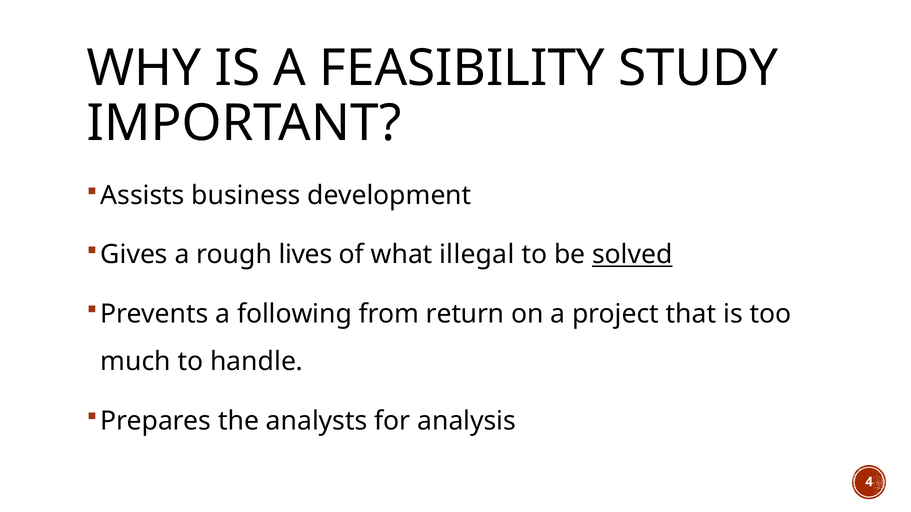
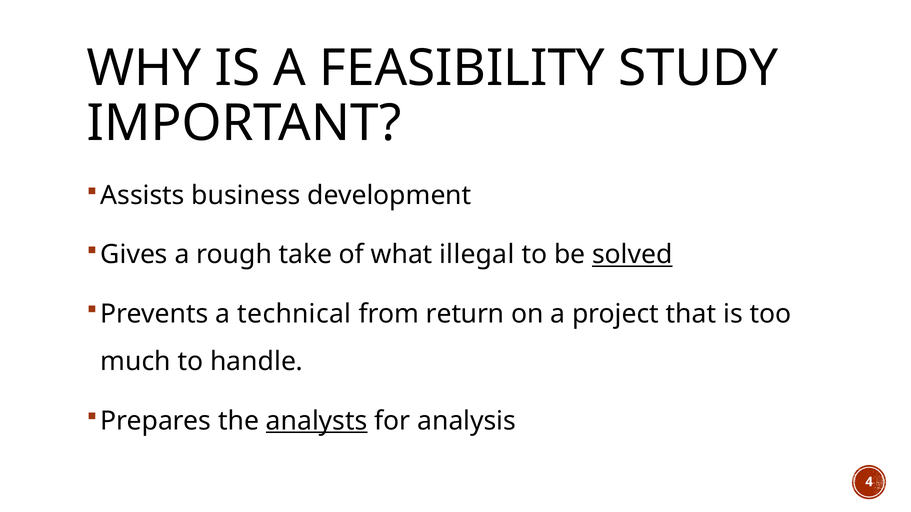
lives: lives -> take
following: following -> technical
analysts underline: none -> present
